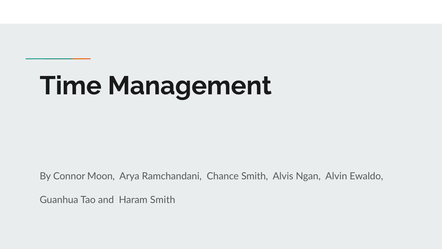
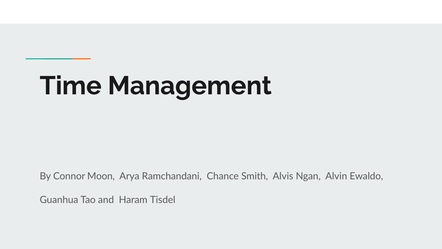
Haram Smith: Smith -> Tisdel
